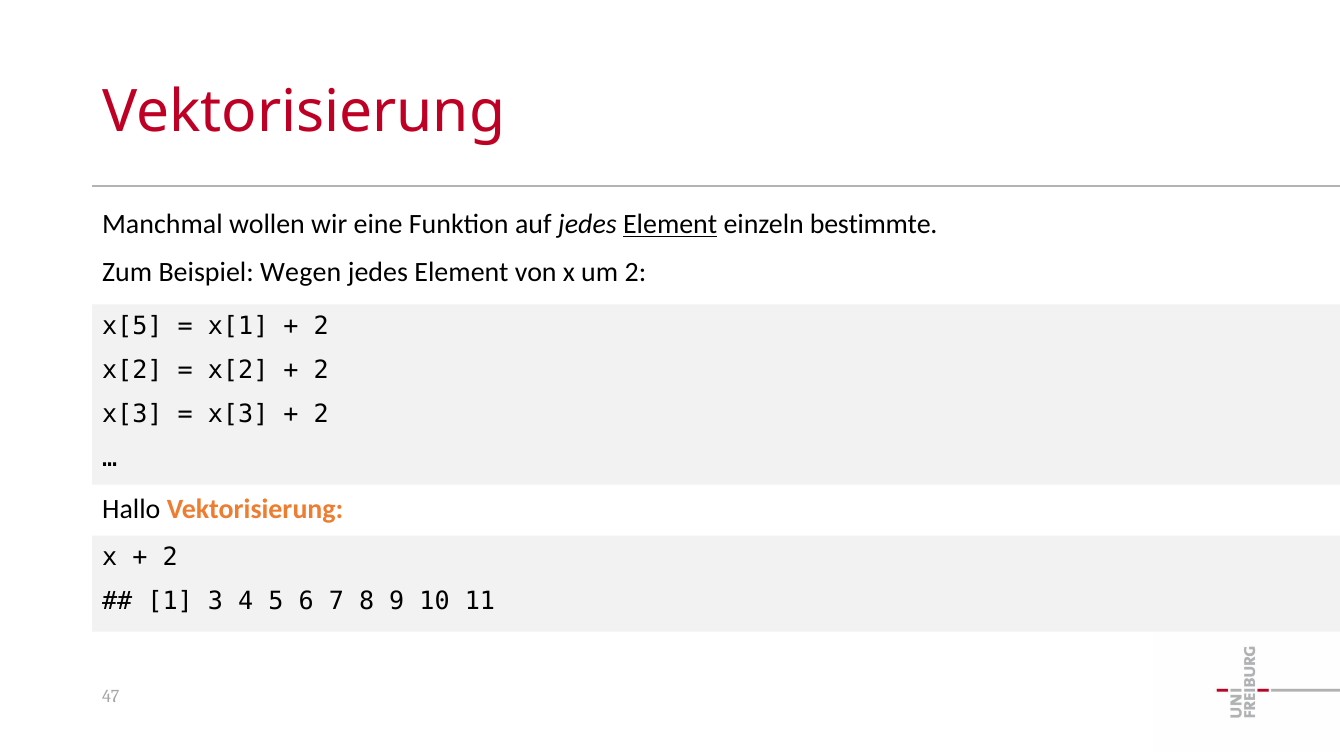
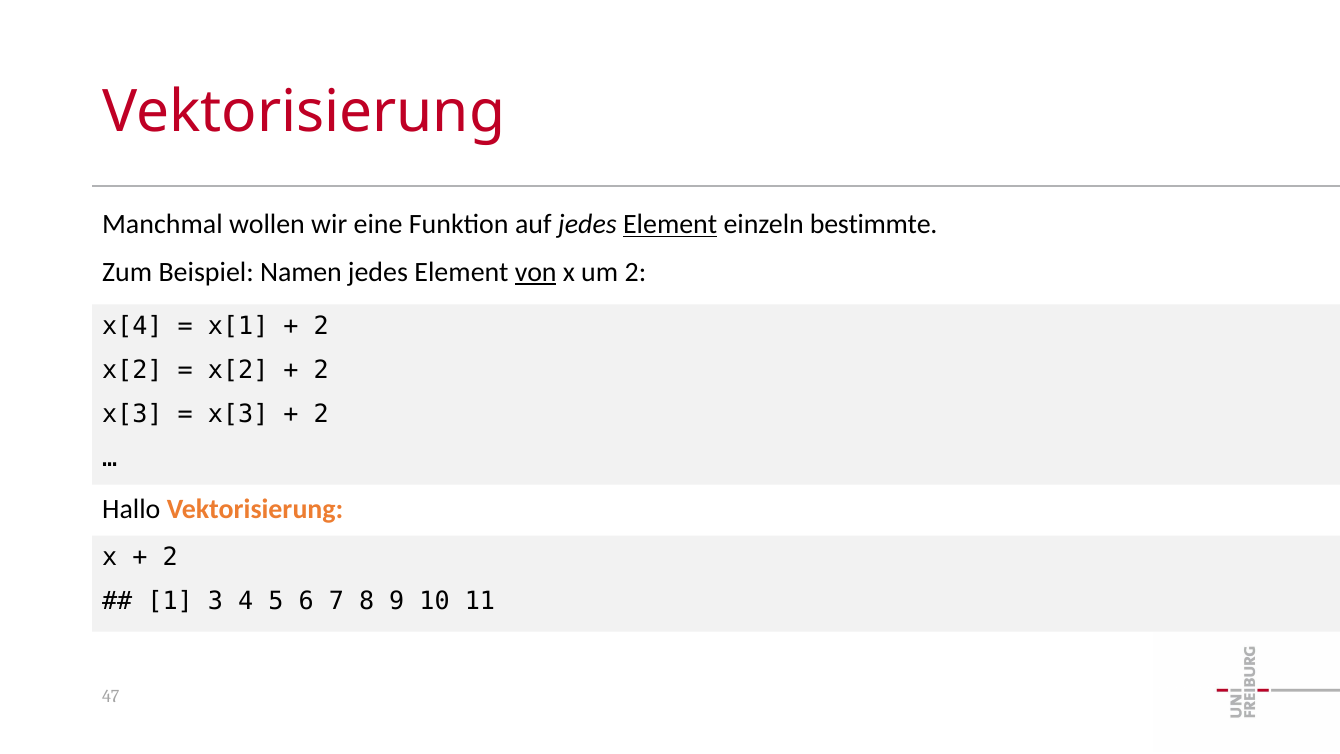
Wegen: Wegen -> Namen
von underline: none -> present
x[5: x[5 -> x[4
